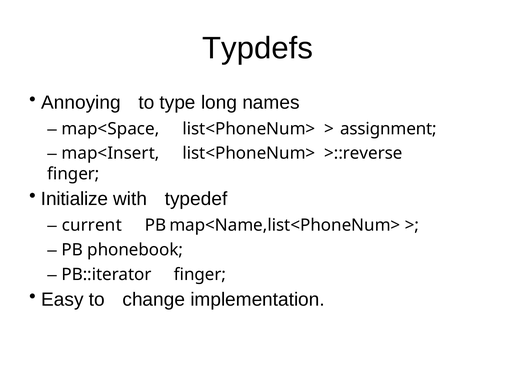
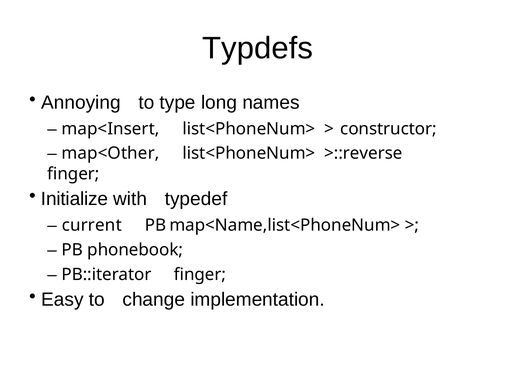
map<Space: map<Space -> map<Insert
assignment: assignment -> constructor
map<Insert: map<Insert -> map<Other
